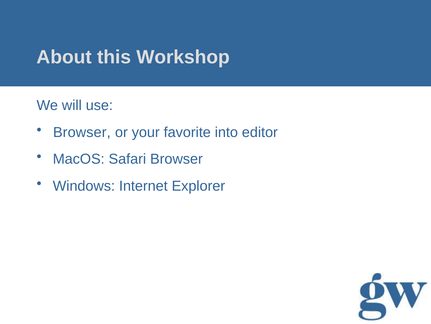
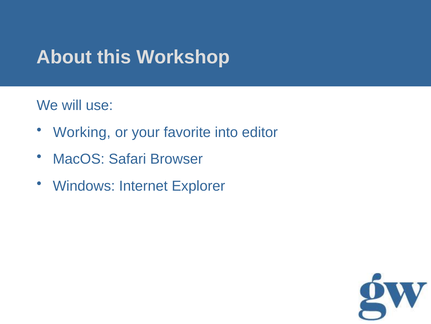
Browser at (82, 132): Browser -> Working
